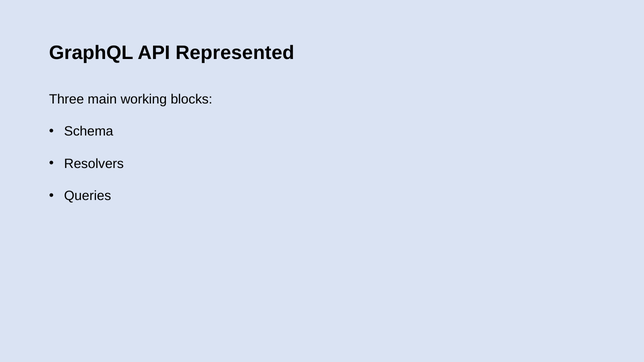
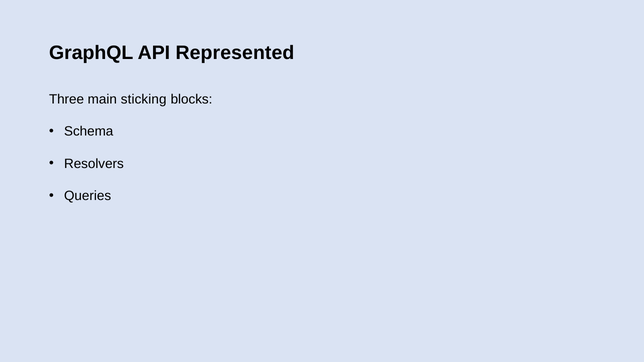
working: working -> sticking
